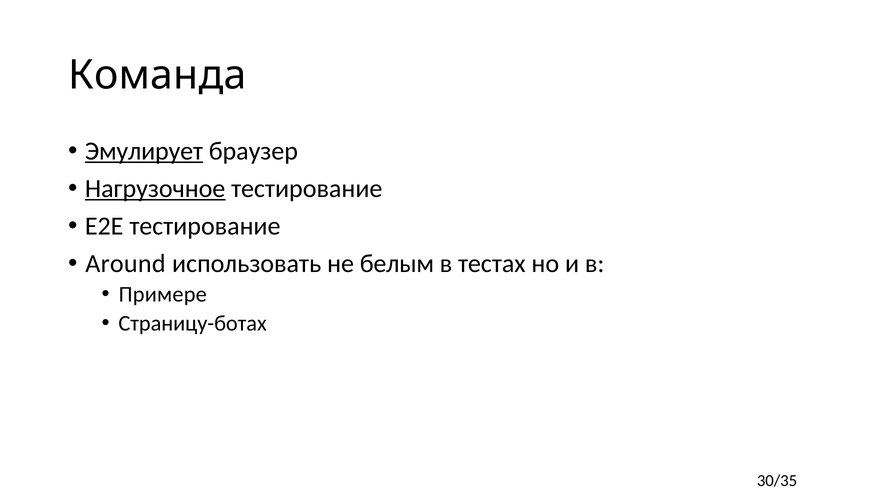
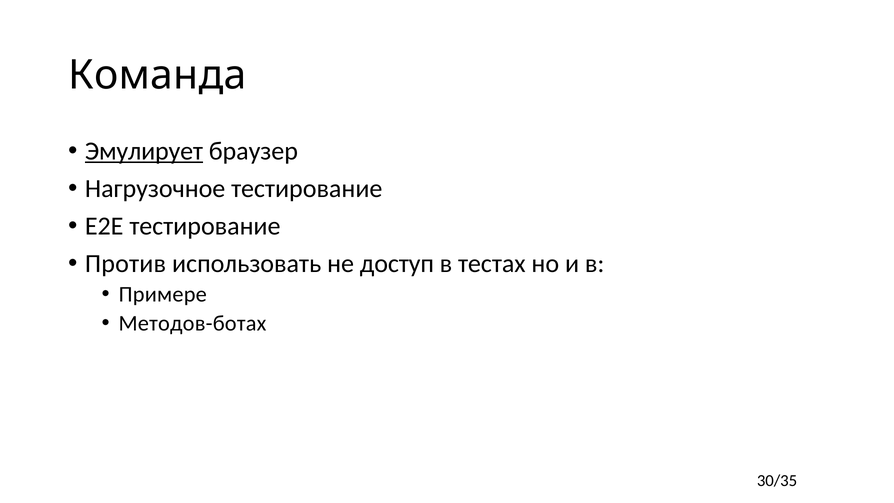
Нагрузочное underline: present -> none
Around: Around -> Против
белым: белым -> доступ
Страницу-ботах: Страницу-ботах -> Методов-ботах
